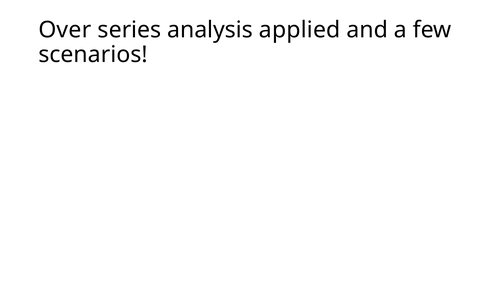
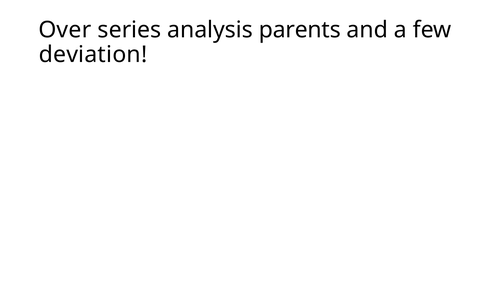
applied: applied -> parents
scenarios: scenarios -> deviation
